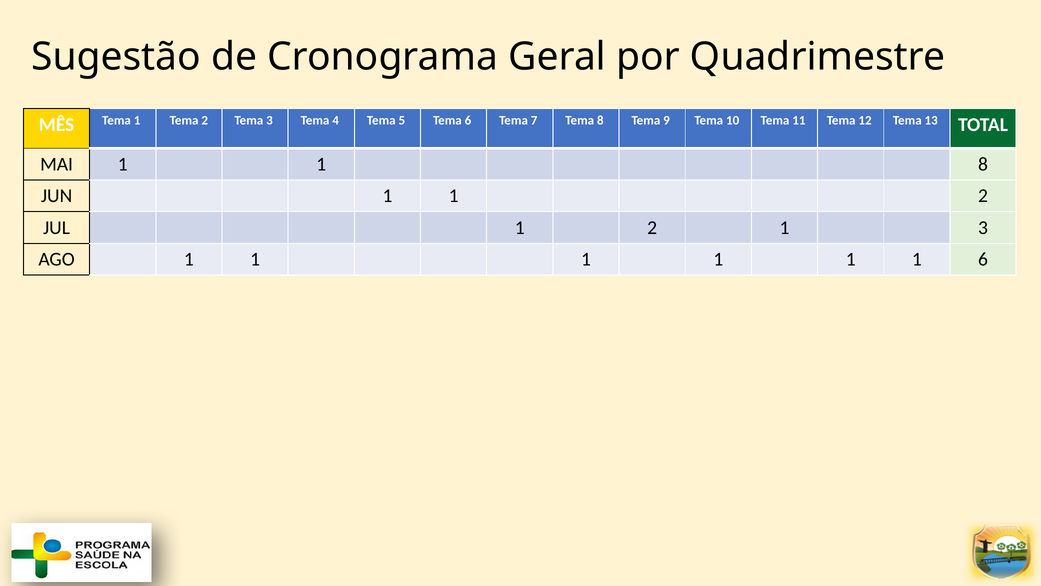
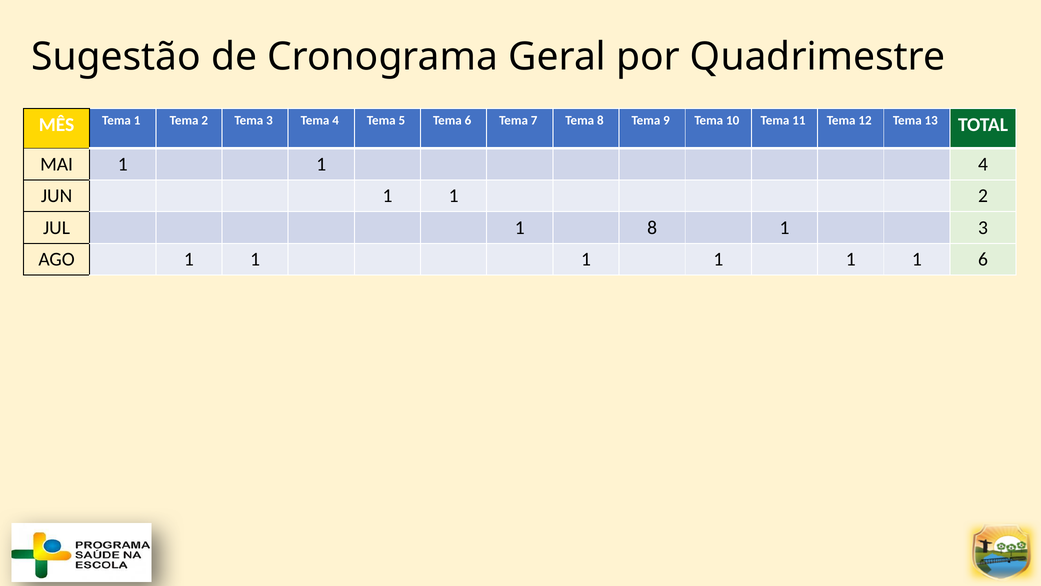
1 8: 8 -> 4
JUL 1 2: 2 -> 8
